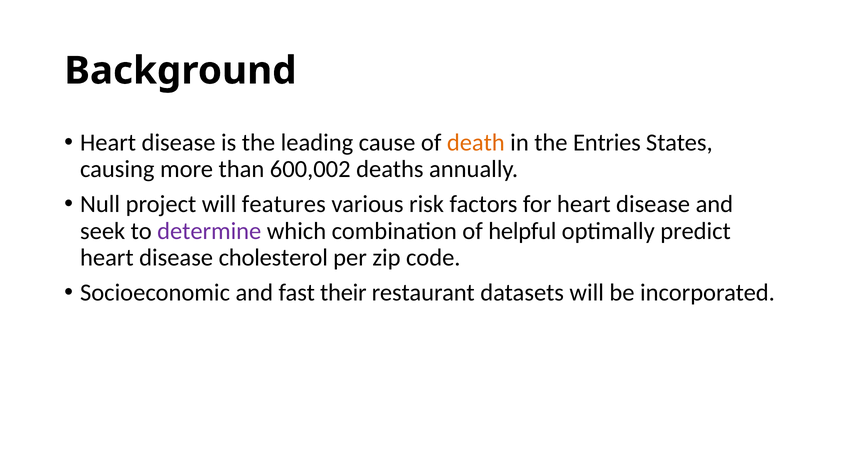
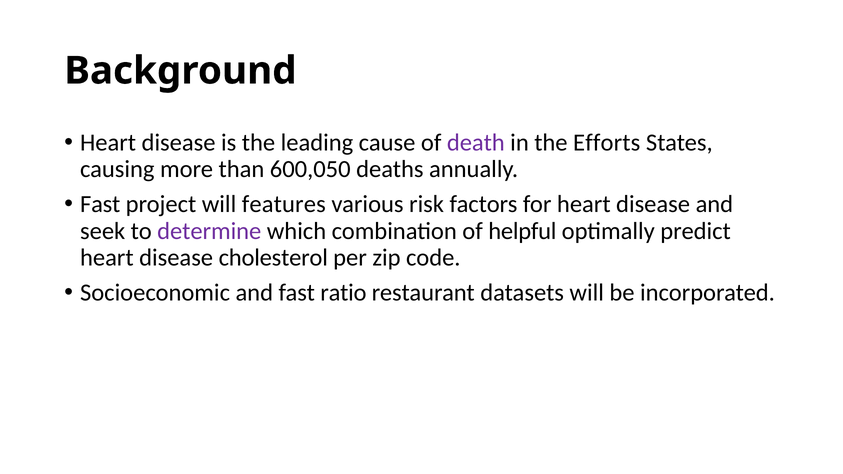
death colour: orange -> purple
Entries: Entries -> Efforts
600,002: 600,002 -> 600,050
Null at (100, 204): Null -> Fast
their: their -> ratio
